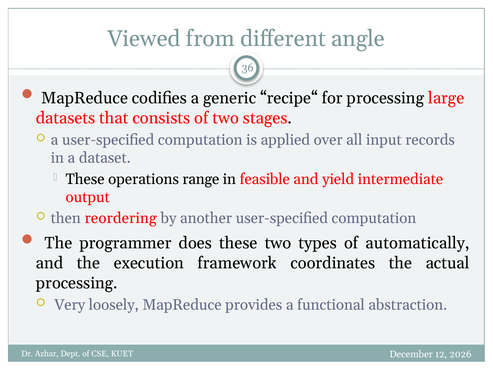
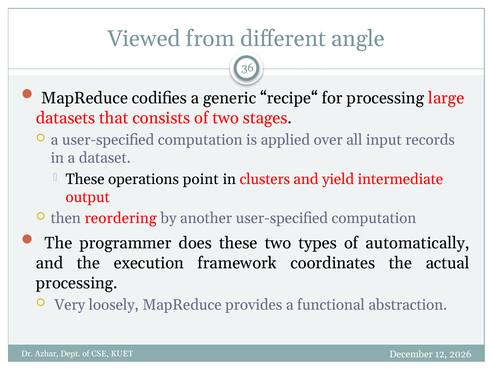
range: range -> point
feasible: feasible -> clusters
